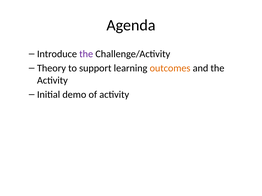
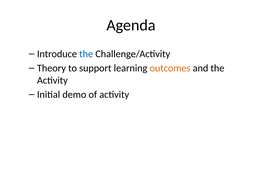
the at (86, 54) colour: purple -> blue
